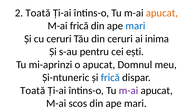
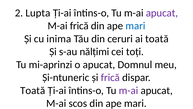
2 Toată: Toată -> Lupta
apucat at (162, 13) colour: orange -> purple
cu ceruri: ceruri -> inima
ai inima: inima -> toată
pentru: pentru -> nălțimi
ești: ești -> toți
frică at (110, 77) colour: blue -> purple
